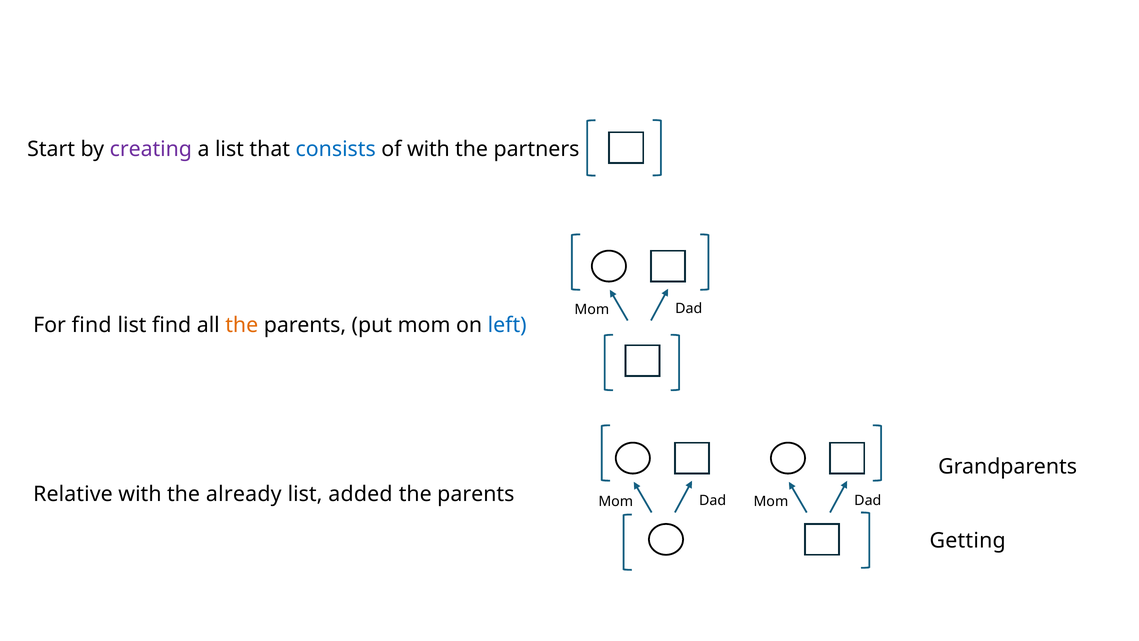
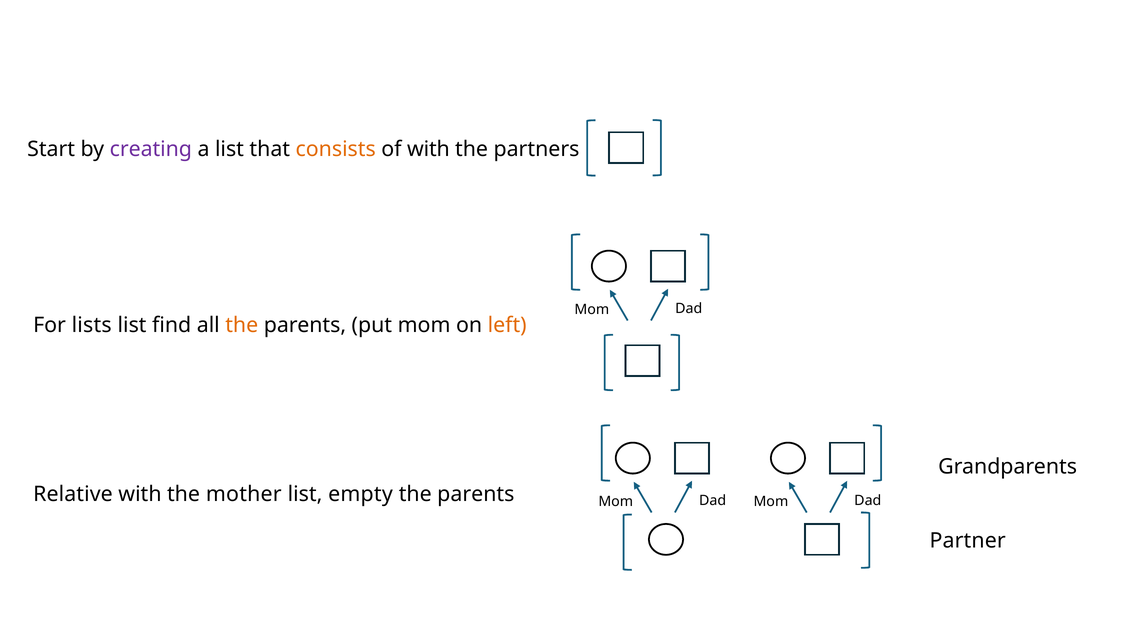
consists colour: blue -> orange
For find: find -> lists
left colour: blue -> orange
already: already -> mother
added: added -> empty
Getting: Getting -> Partner
